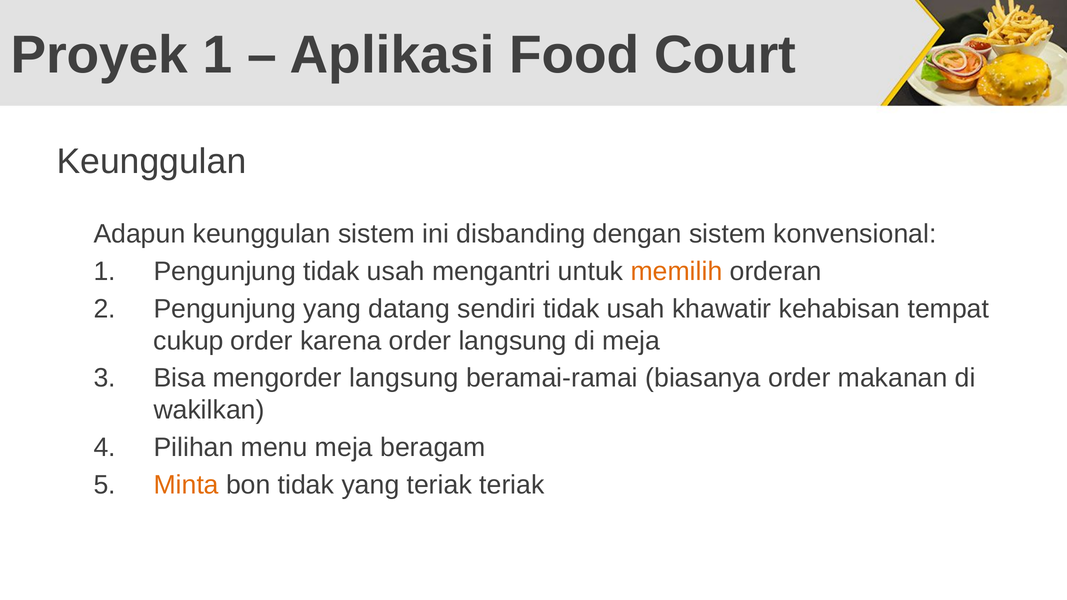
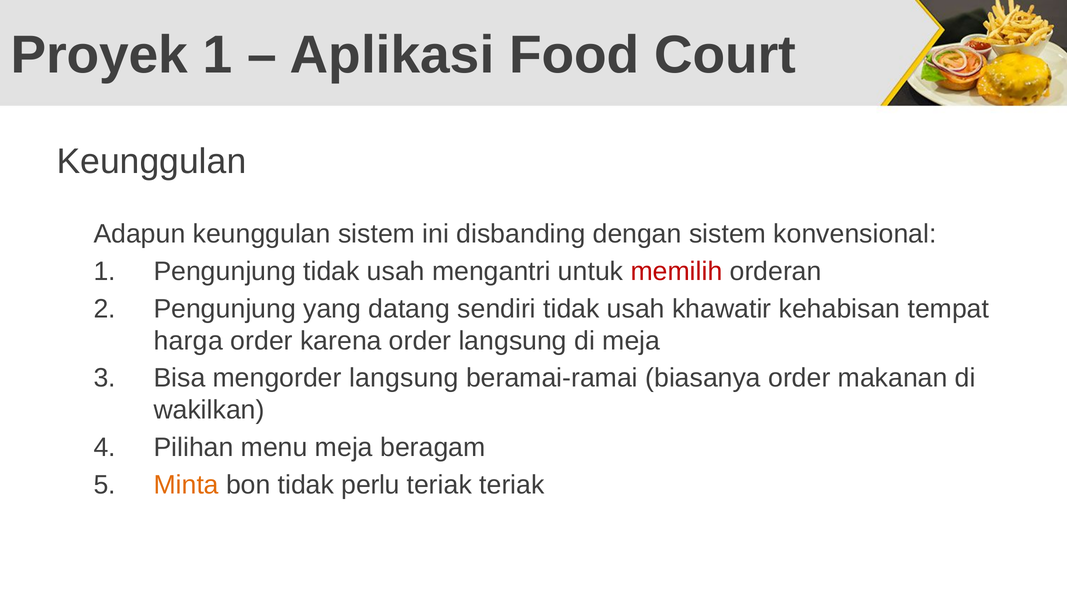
memilih colour: orange -> red
cukup: cukup -> harga
tidak yang: yang -> perlu
